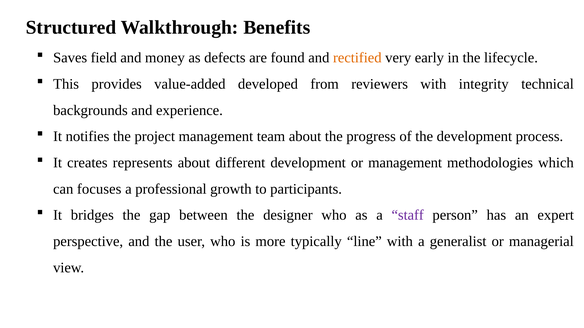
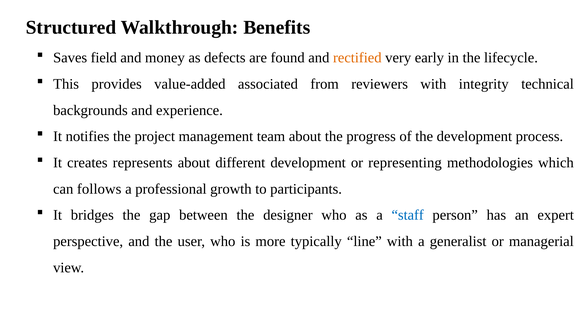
developed: developed -> associated
or management: management -> representing
focuses: focuses -> follows
staff colour: purple -> blue
